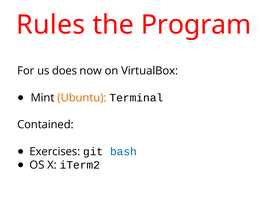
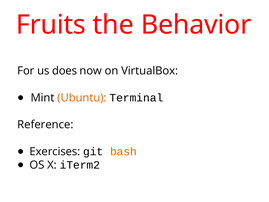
Rules: Rules -> Fruits
Program: Program -> Behavior
Contained: Contained -> Reference
bash colour: blue -> orange
